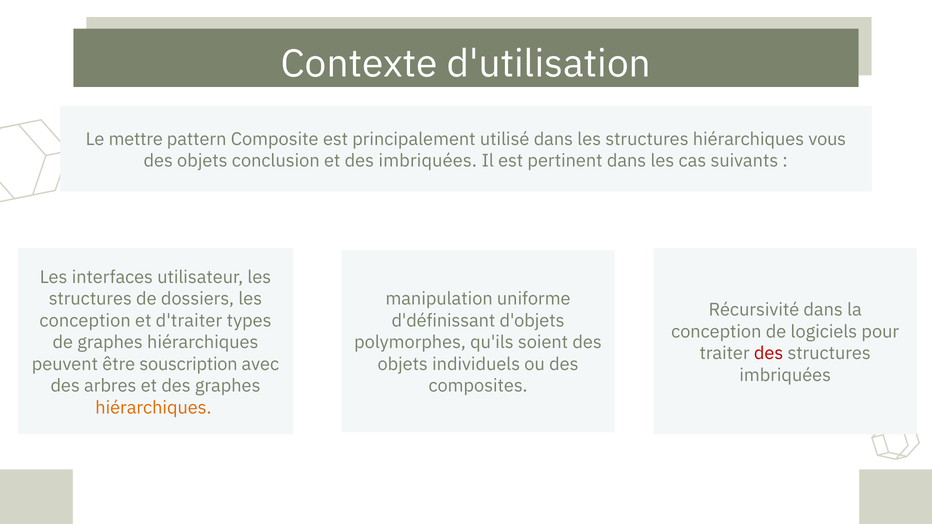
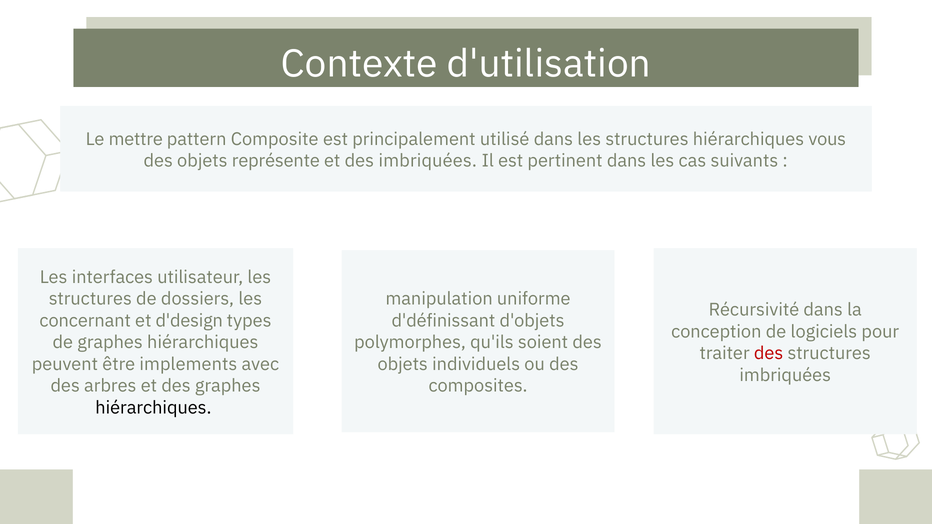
conclusion: conclusion -> représente
conception at (85, 321): conception -> concernant
d'traiter: d'traiter -> d'design
souscription: souscription -> implements
hiérarchiques at (153, 408) colour: orange -> black
